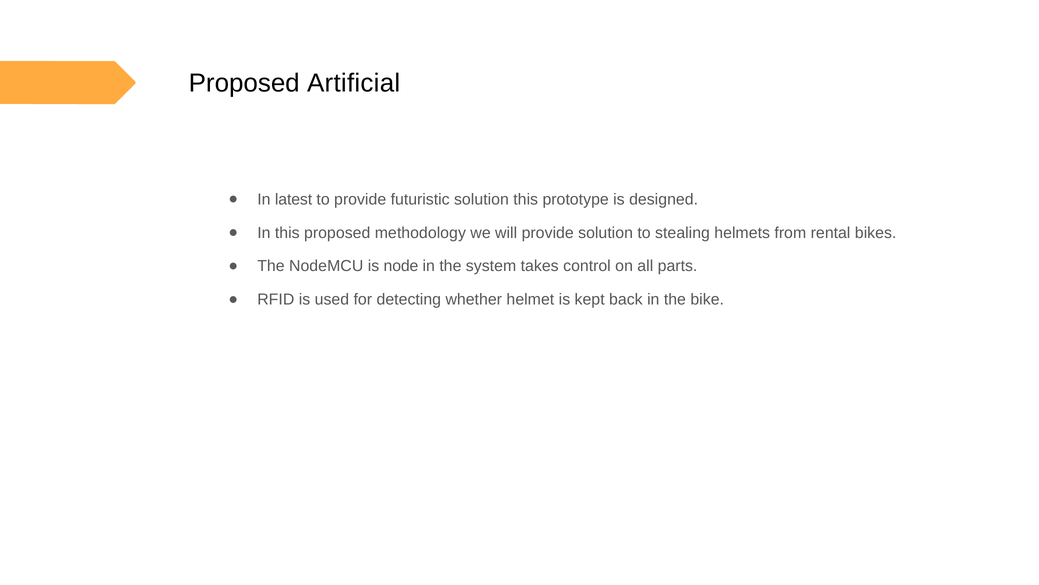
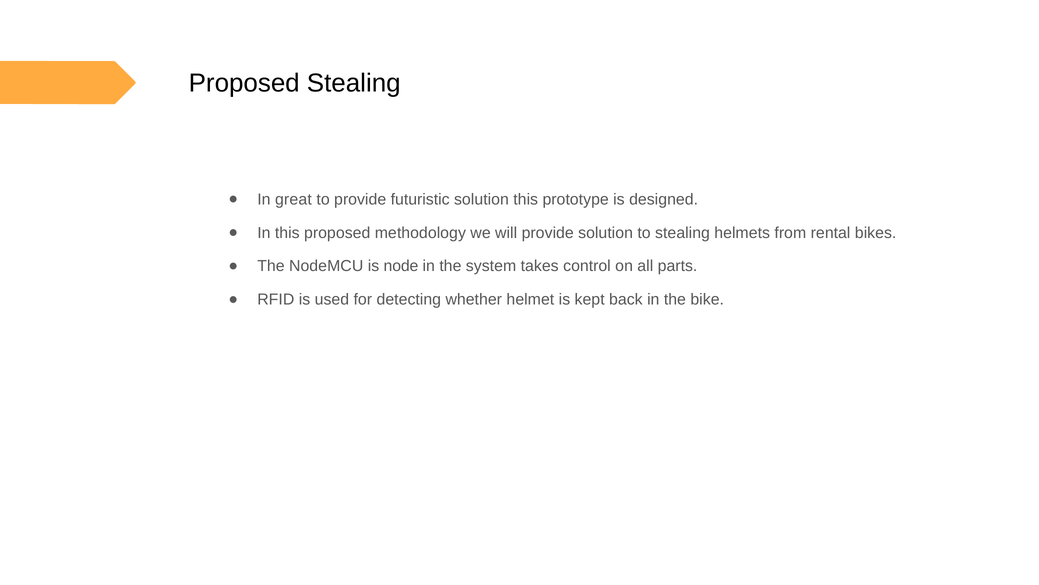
Proposed Artificial: Artificial -> Stealing
latest: latest -> great
